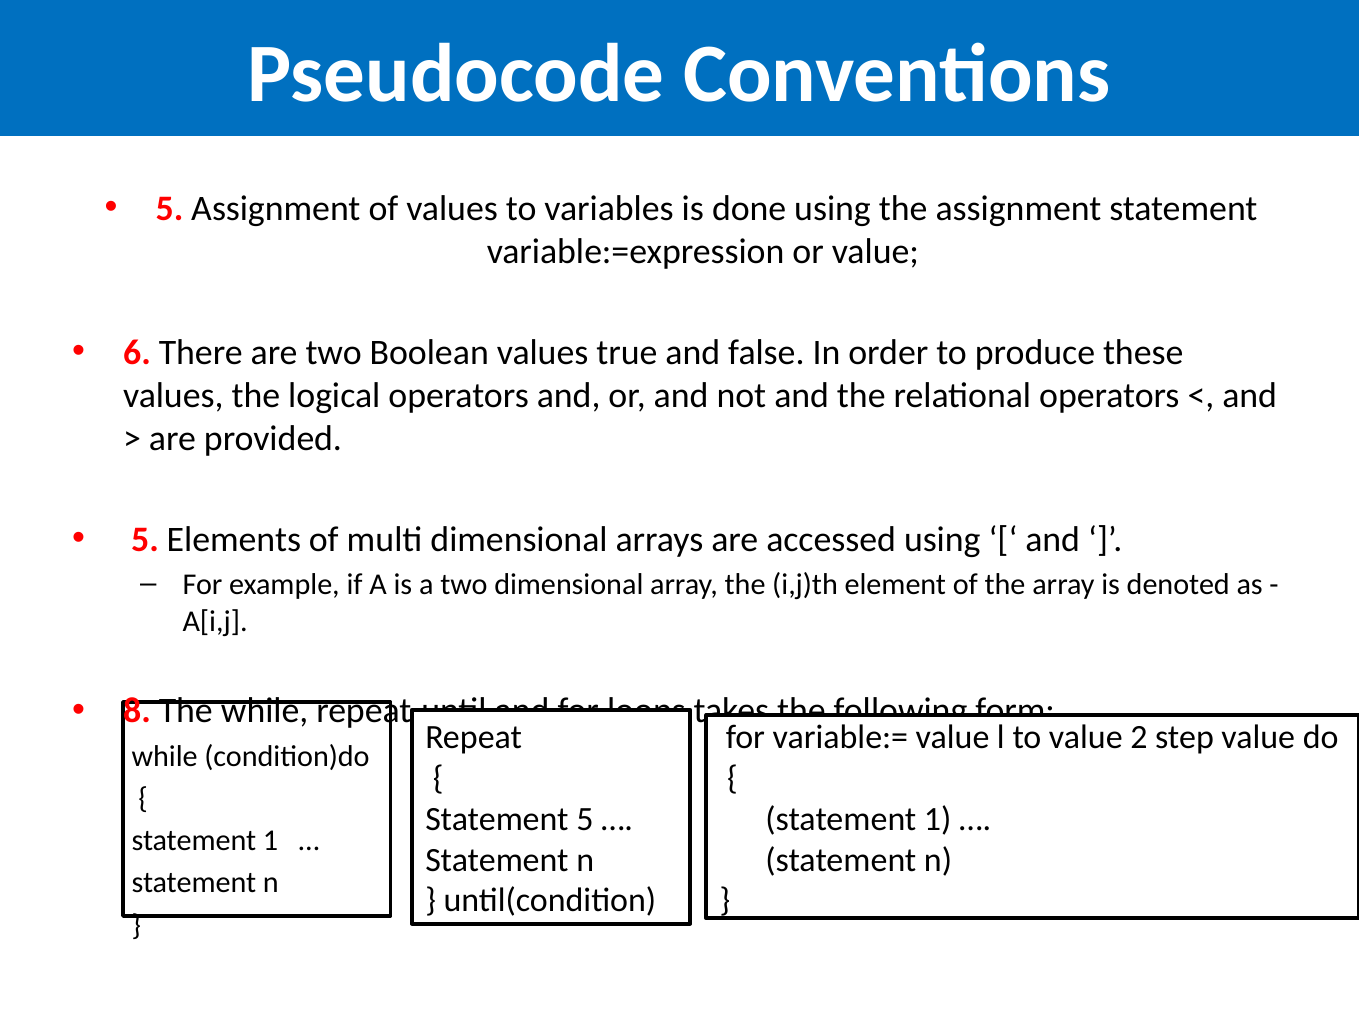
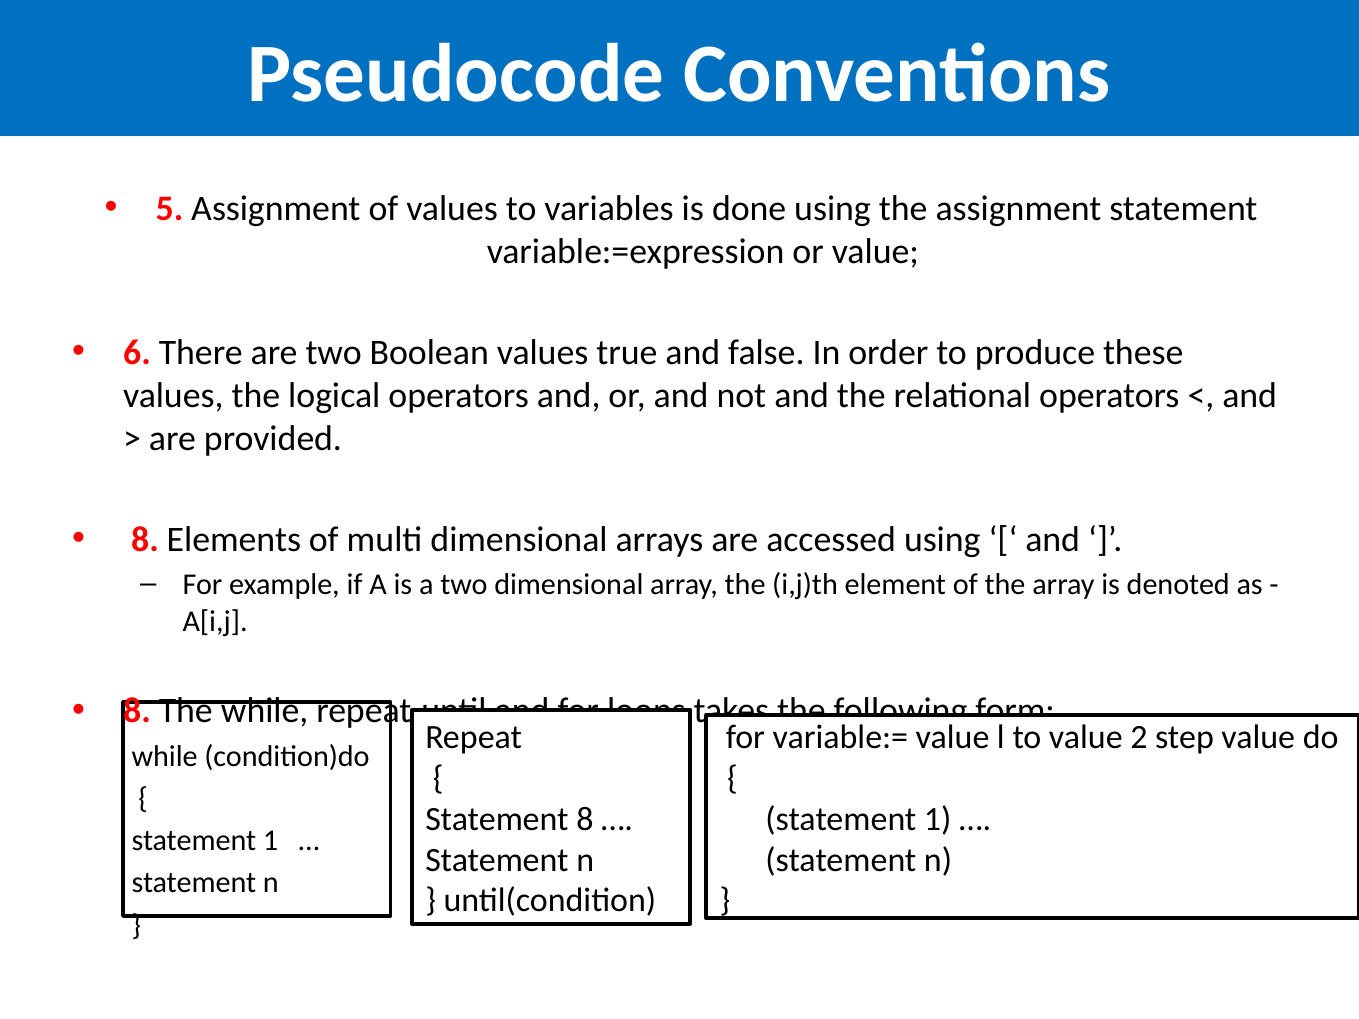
5 at (145, 540): 5 -> 8
Statement 5: 5 -> 8
